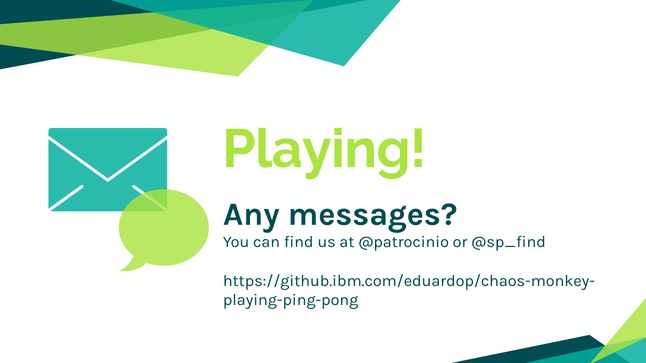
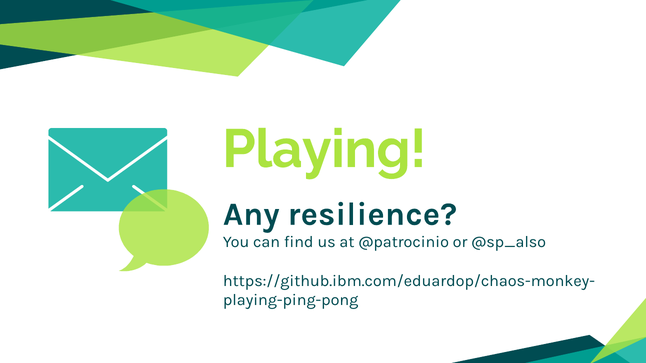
messages: messages -> resilience
@sp_find: @sp_find -> @sp_also
